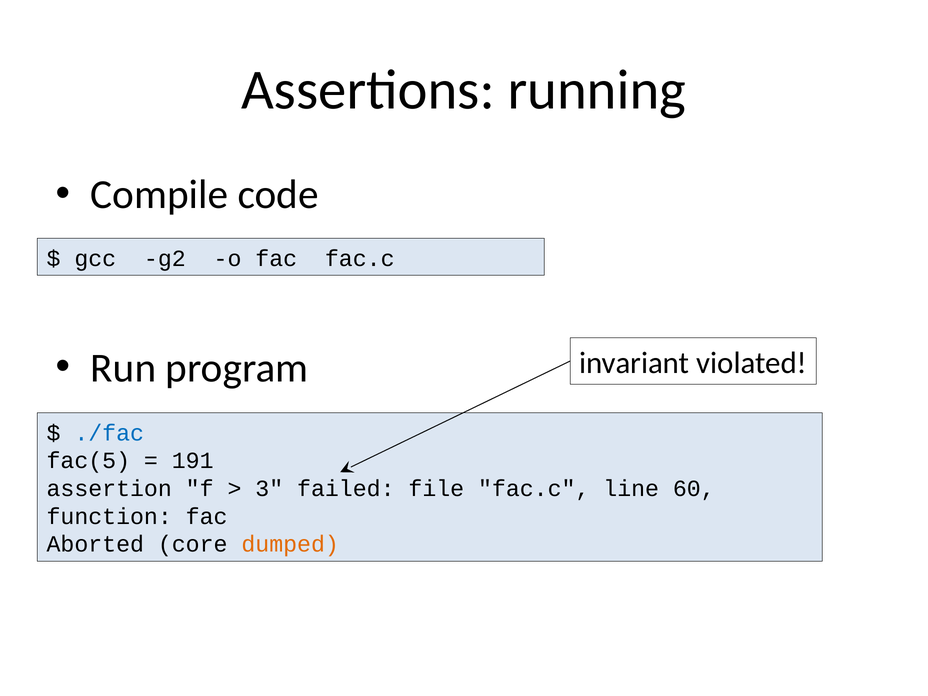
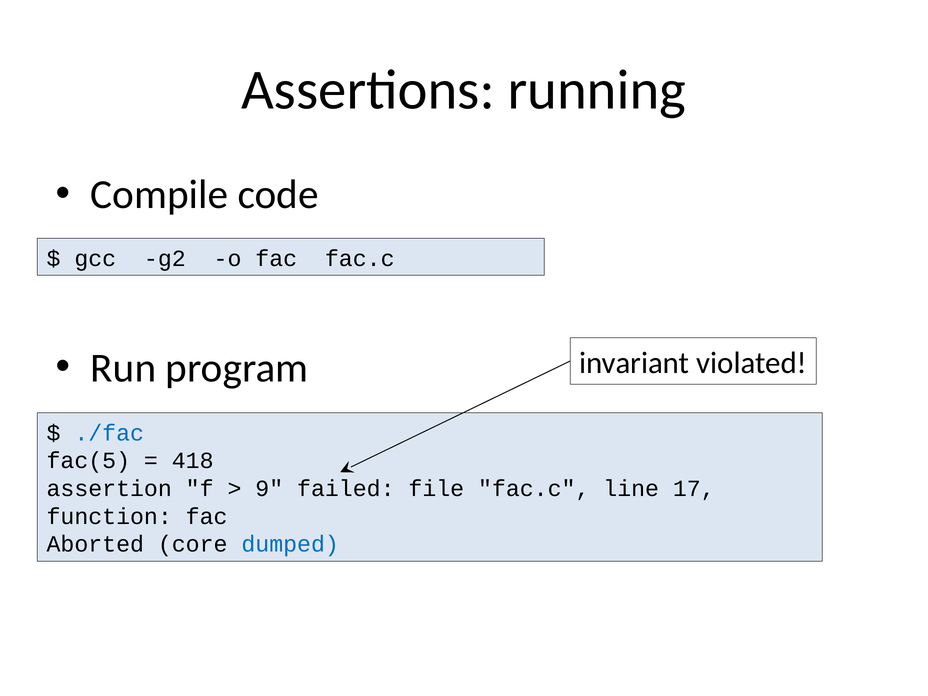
191: 191 -> 418
3: 3 -> 9
60: 60 -> 17
dumped colour: orange -> blue
